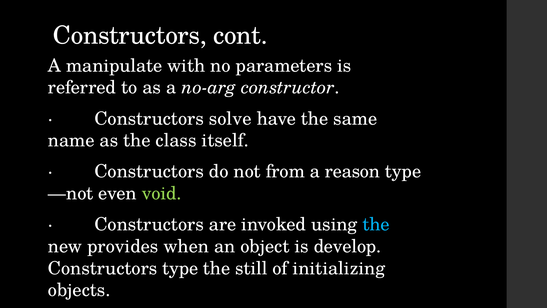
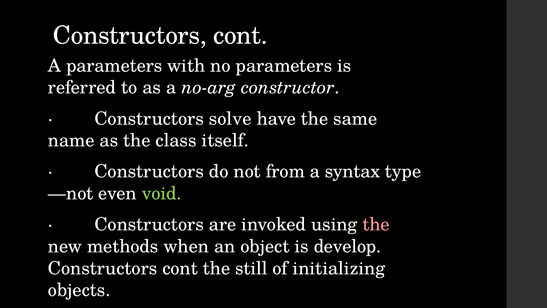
A manipulate: manipulate -> parameters
reason: reason -> syntax
the at (376, 224) colour: light blue -> pink
provides: provides -> methods
type at (180, 268): type -> cont
